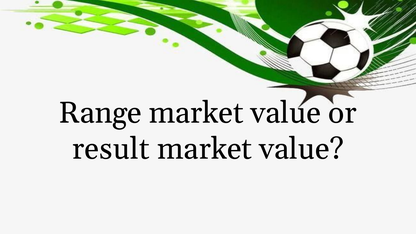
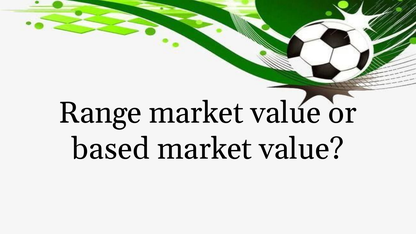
result: result -> based
